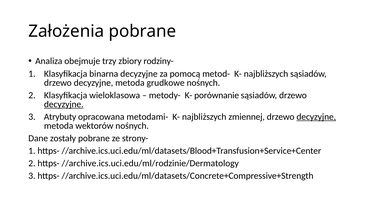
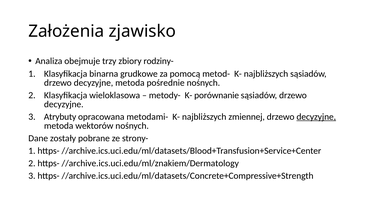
Założenia pobrane: pobrane -> zjawisko
binarna decyzyjne: decyzyjne -> grudkowe
grudkowe: grudkowe -> pośrednie
decyzyjne at (64, 104) underline: present -> none
//archive.ics.uci.edu/ml/rodzinie/Dermatology: //archive.ics.uci.edu/ml/rodzinie/Dermatology -> //archive.ics.uci.edu/ml/znakiem/Dermatology
